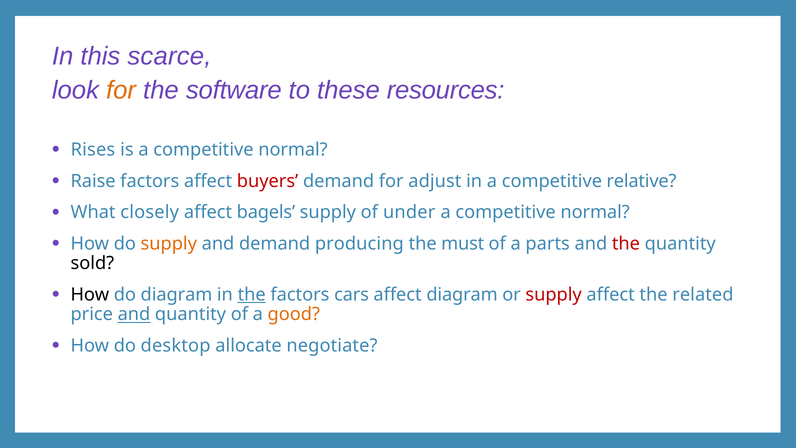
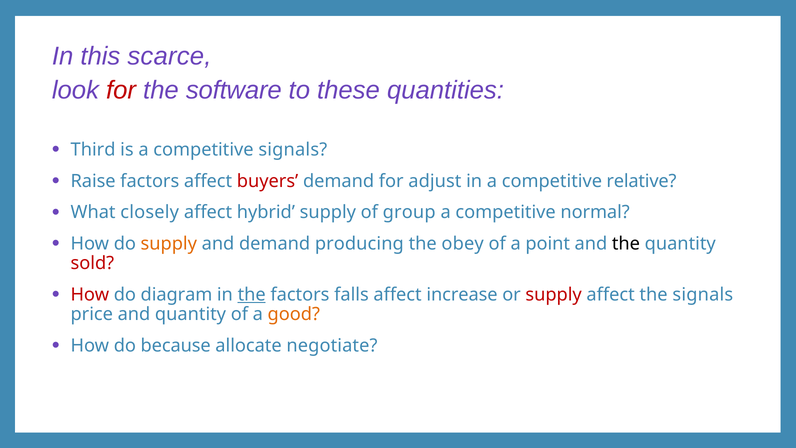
for at (121, 90) colour: orange -> red
resources: resources -> quantities
Rises: Rises -> Third
is a competitive normal: normal -> signals
bagels: bagels -> hybrid
under: under -> group
must: must -> obey
parts: parts -> point
the at (626, 244) colour: red -> black
sold colour: black -> red
How at (90, 295) colour: black -> red
cars: cars -> falls
affect diagram: diagram -> increase
the related: related -> signals
and at (134, 314) underline: present -> none
desktop: desktop -> because
